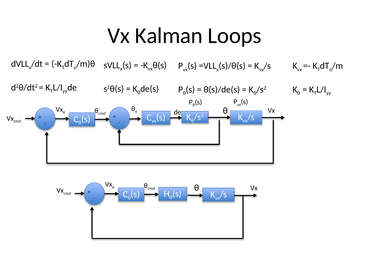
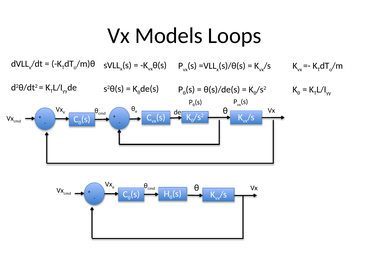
Kalman: Kalman -> Models
